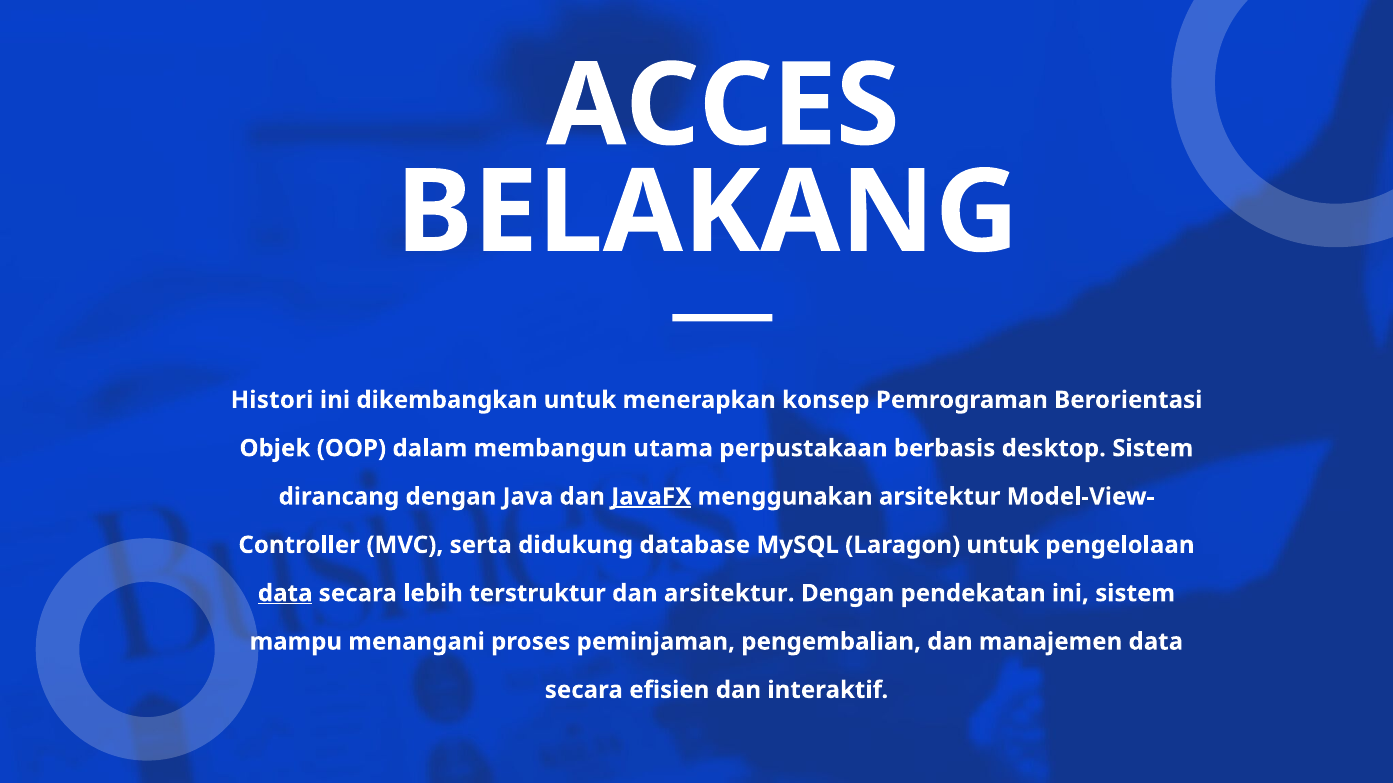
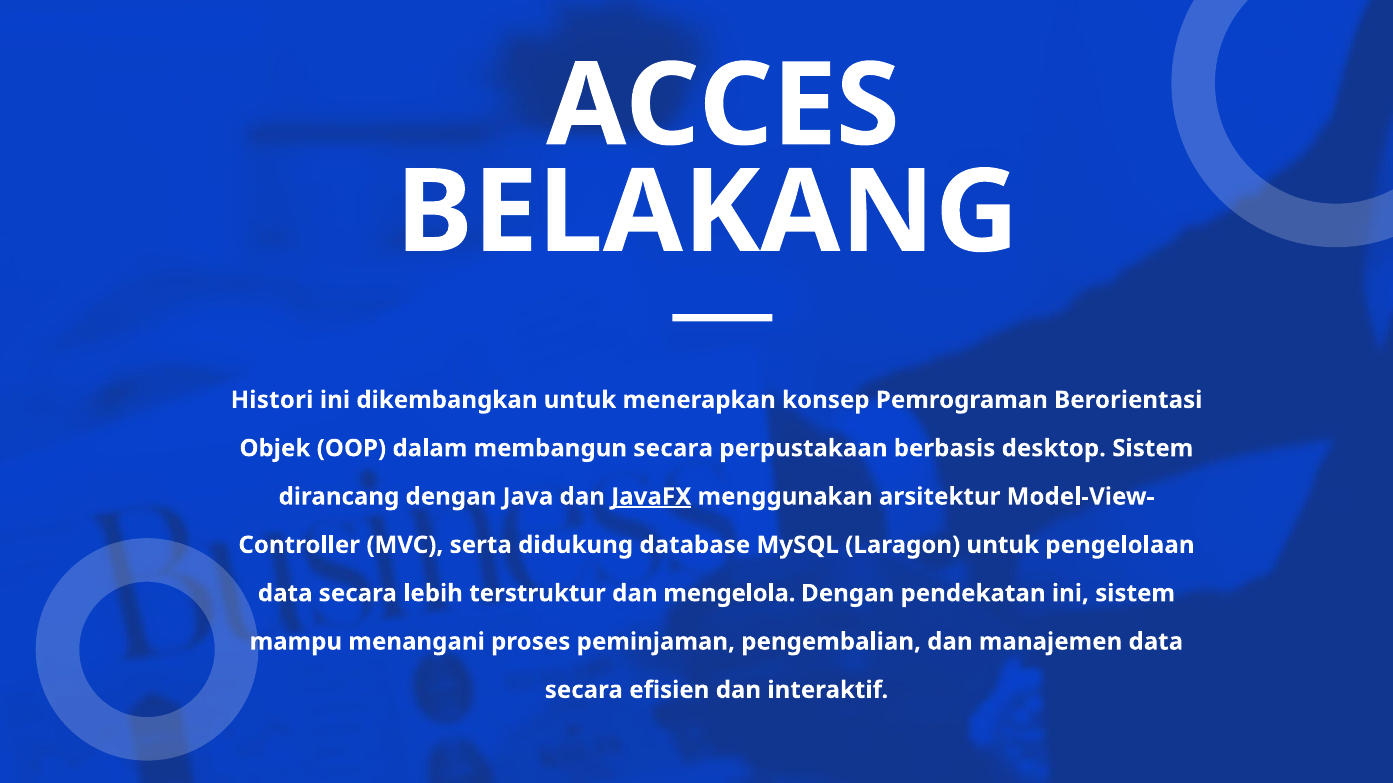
membangun utama: utama -> secara
data at (285, 594) underline: present -> none
dan arsitektur: arsitektur -> mengelola
